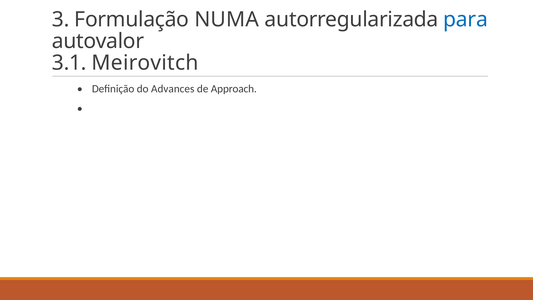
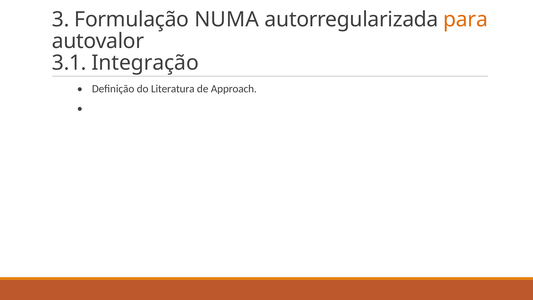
para colour: blue -> orange
Meirovitch: Meirovitch -> Integração
Advances: Advances -> Literatura
